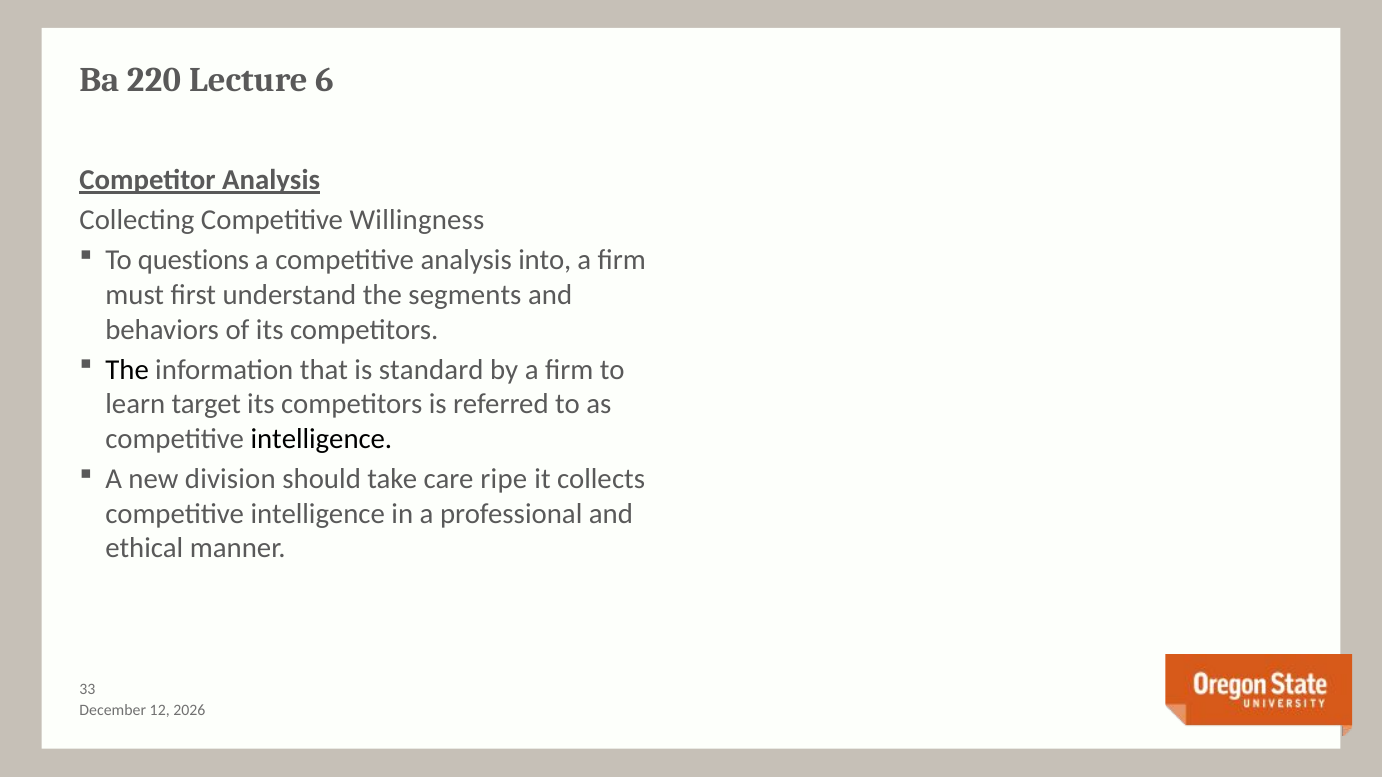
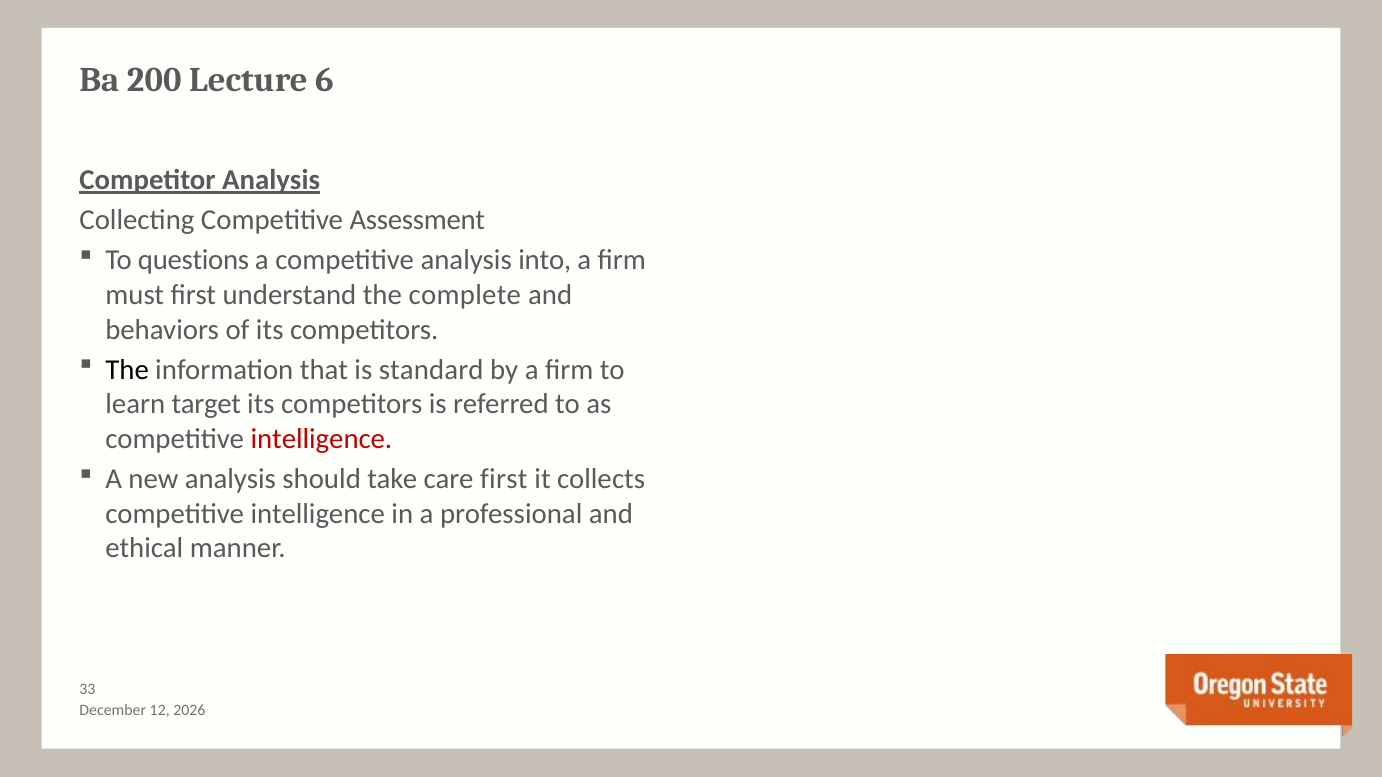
220: 220 -> 200
Willingness: Willingness -> Assessment
segments: segments -> complete
intelligence at (321, 439) colour: black -> red
new division: division -> analysis
care ripe: ripe -> first
